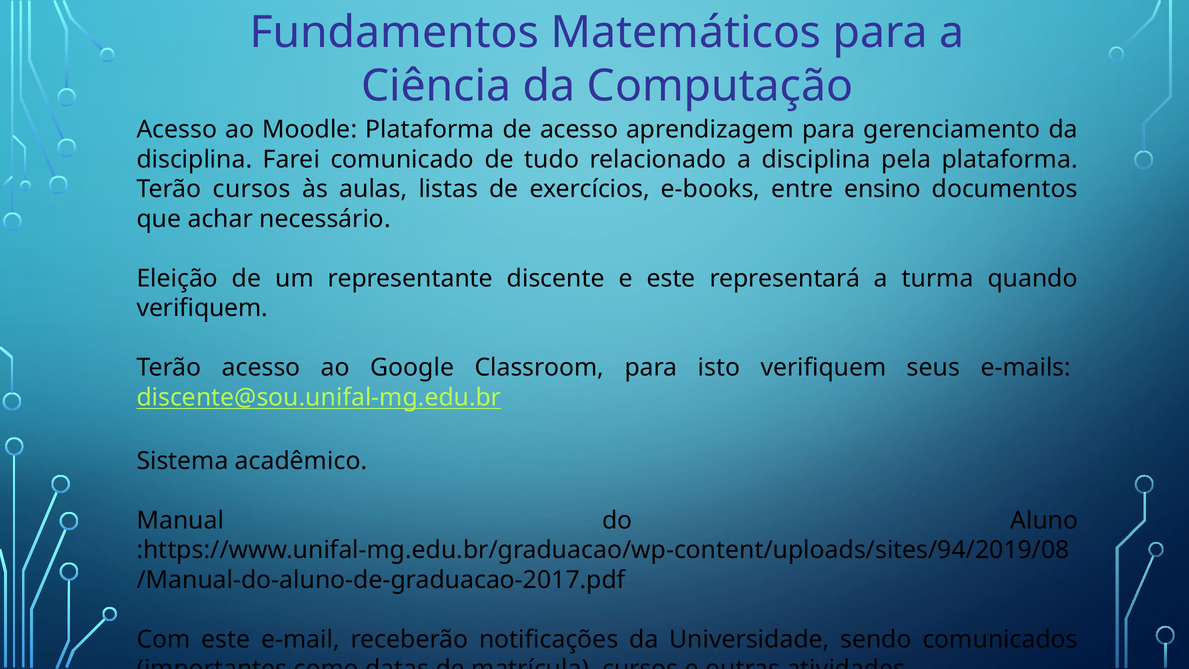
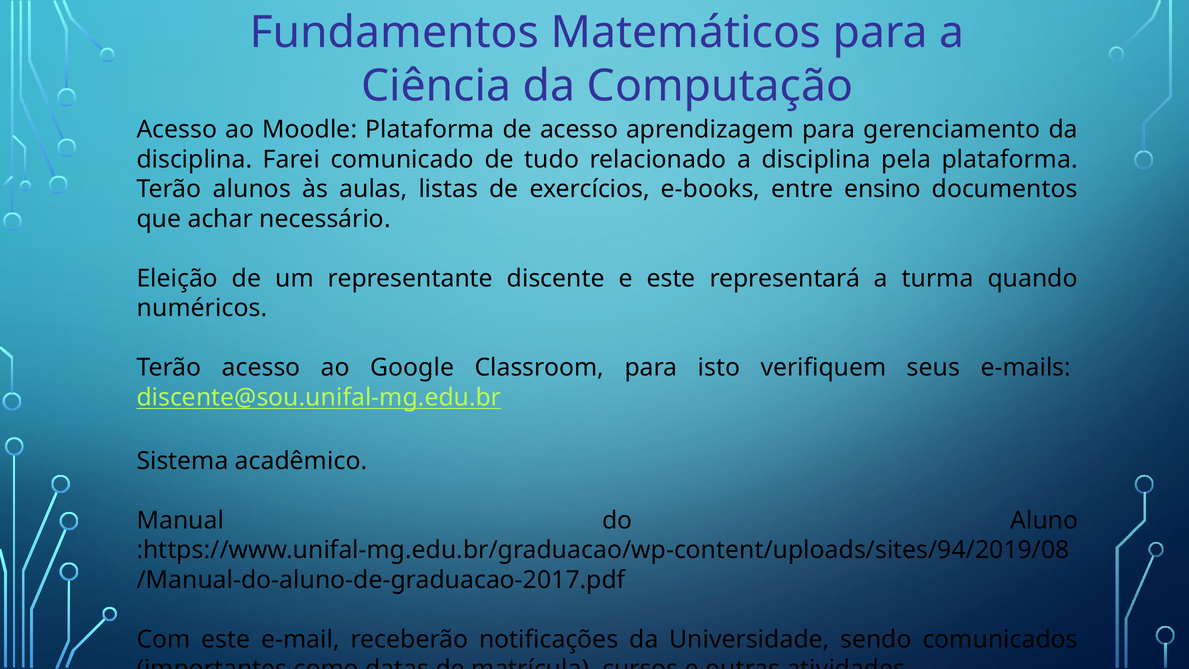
Terão cursos: cursos -> alunos
verifiquem at (202, 308): verifiquem -> numéricos
